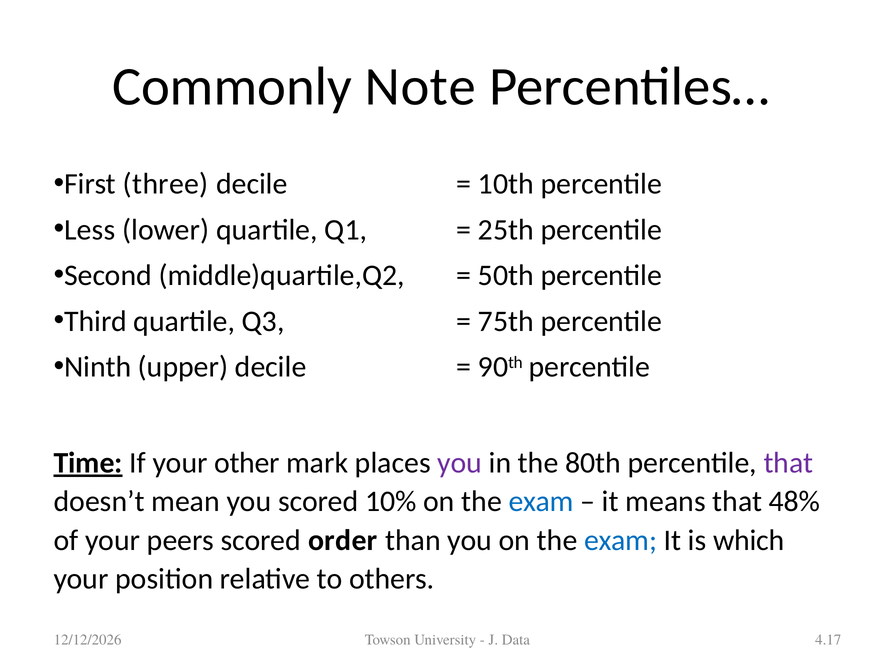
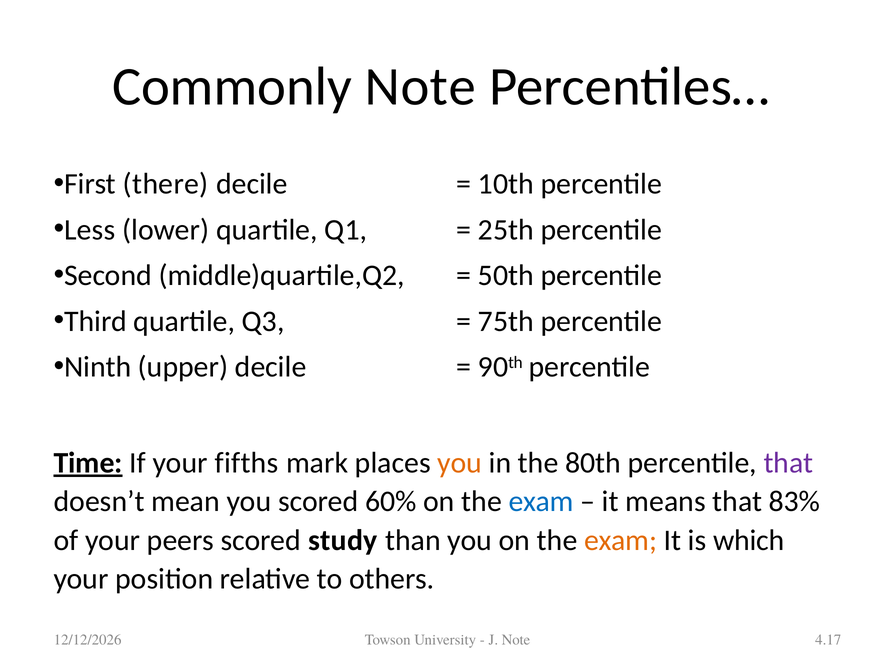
three: three -> there
other: other -> fifths
you at (460, 463) colour: purple -> orange
10%: 10% -> 60%
48%: 48% -> 83%
order: order -> study
exam at (621, 540) colour: blue -> orange
J Data: Data -> Note
